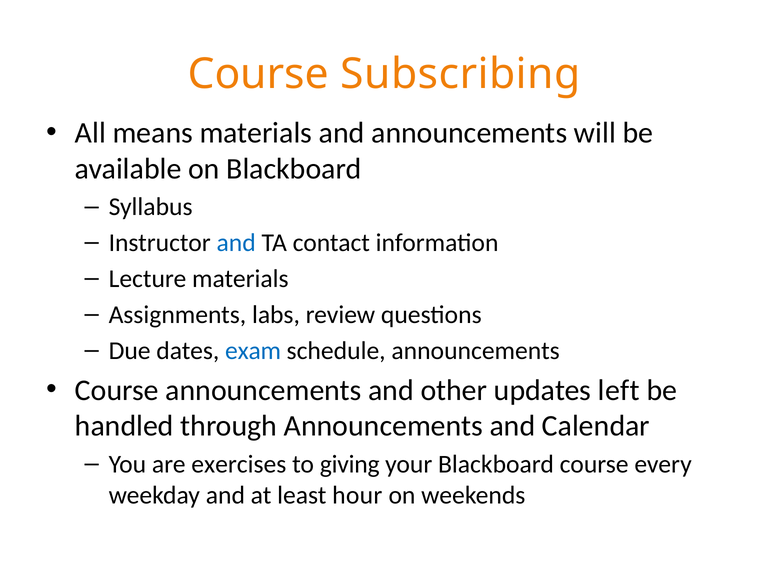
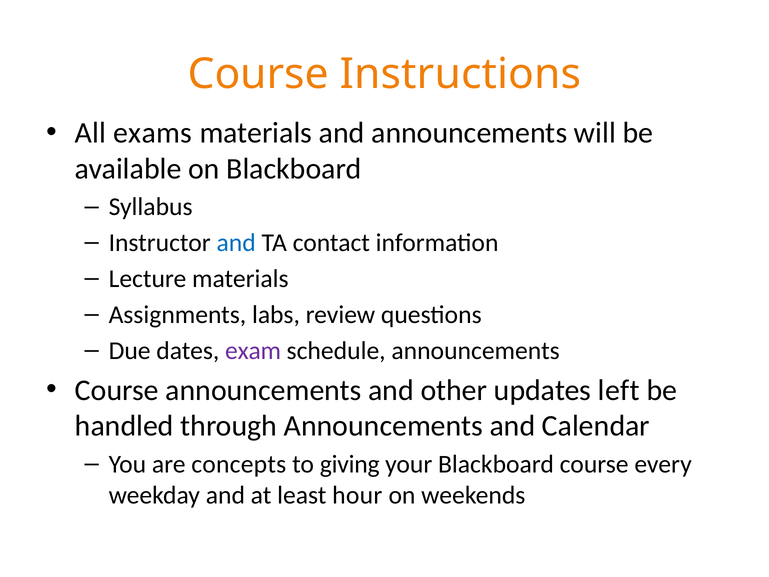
Subscribing: Subscribing -> Instructions
means: means -> exams
exam colour: blue -> purple
exercises: exercises -> concepts
